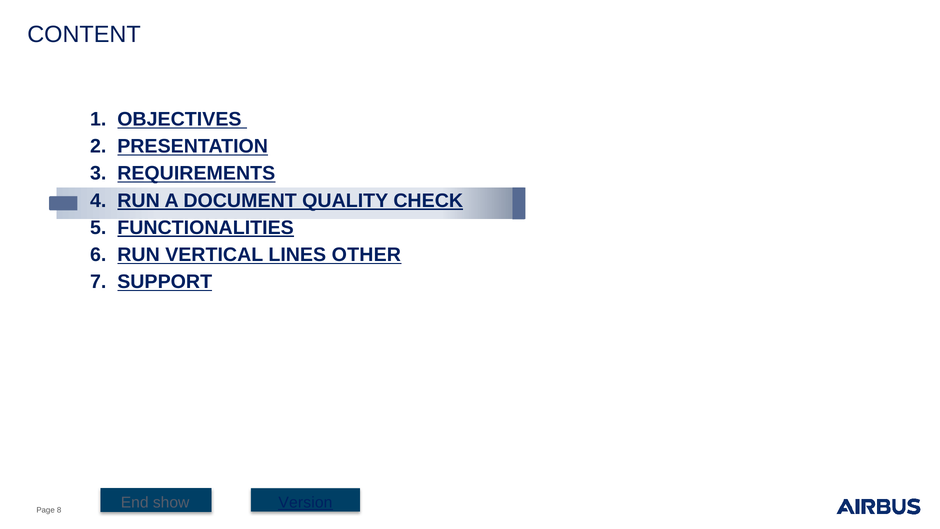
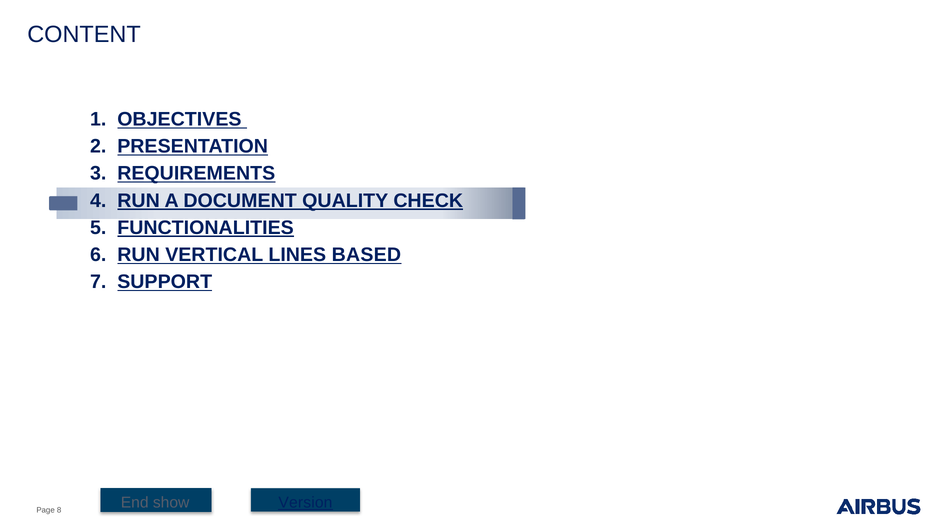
OTHER: OTHER -> BASED
